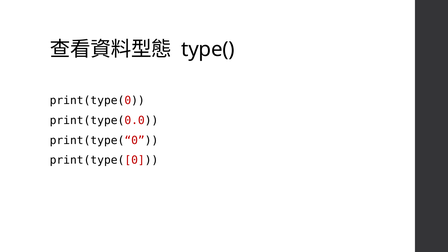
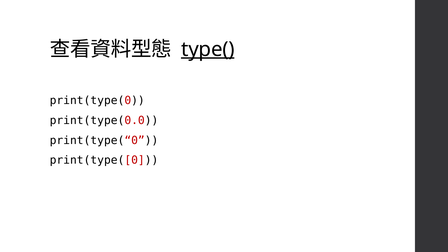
type( underline: none -> present
